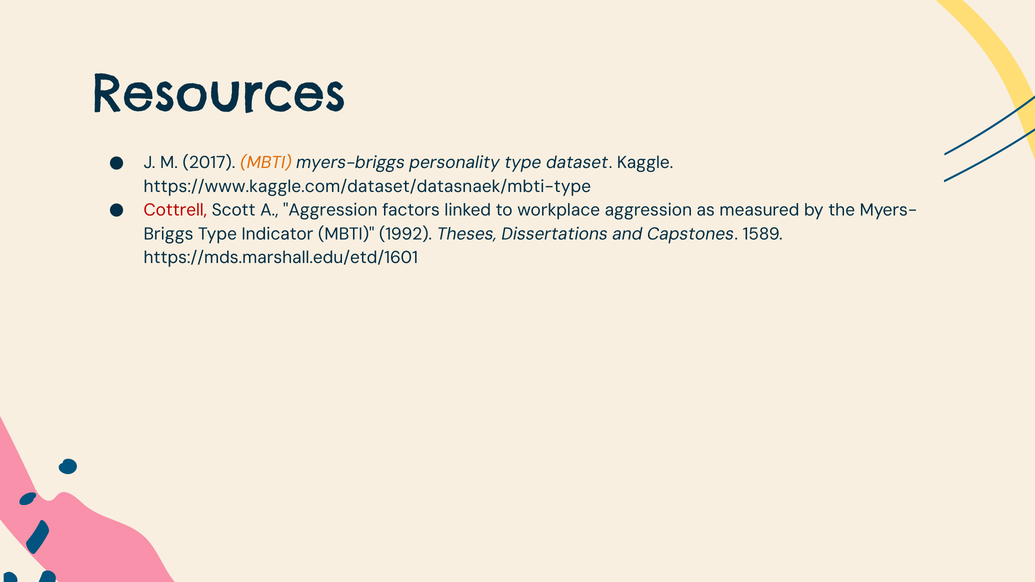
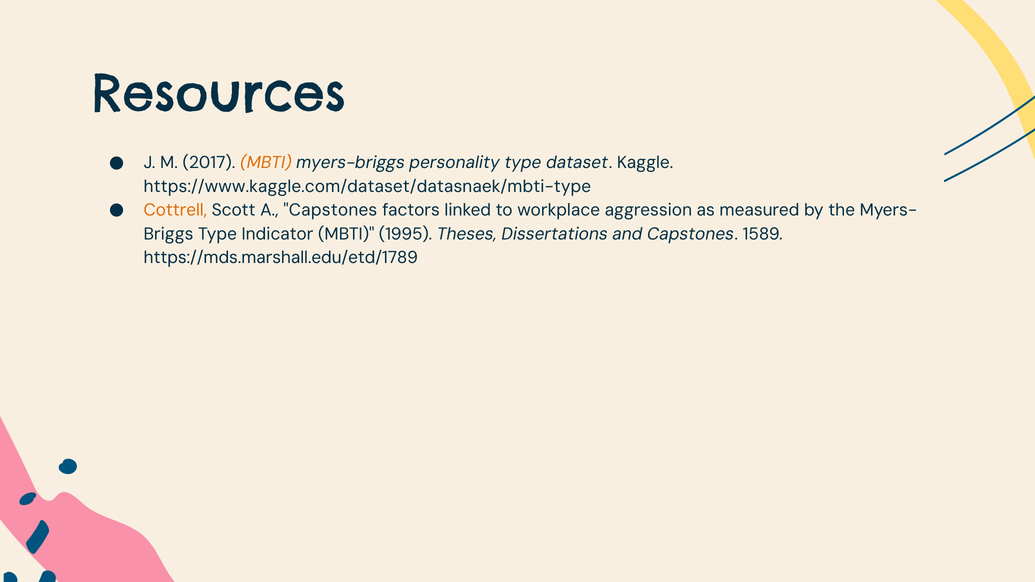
Cottrell colour: red -> orange
A Aggression: Aggression -> Capstones
1992: 1992 -> 1995
https://mds.marshall.edu/etd/1601: https://mds.marshall.edu/etd/1601 -> https://mds.marshall.edu/etd/1789
